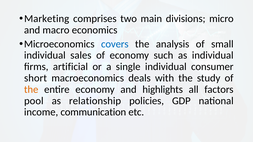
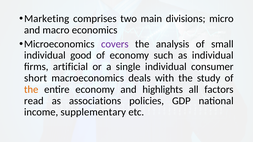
covers colour: blue -> purple
sales: sales -> good
pool: pool -> read
relationship: relationship -> associations
communication: communication -> supplementary
